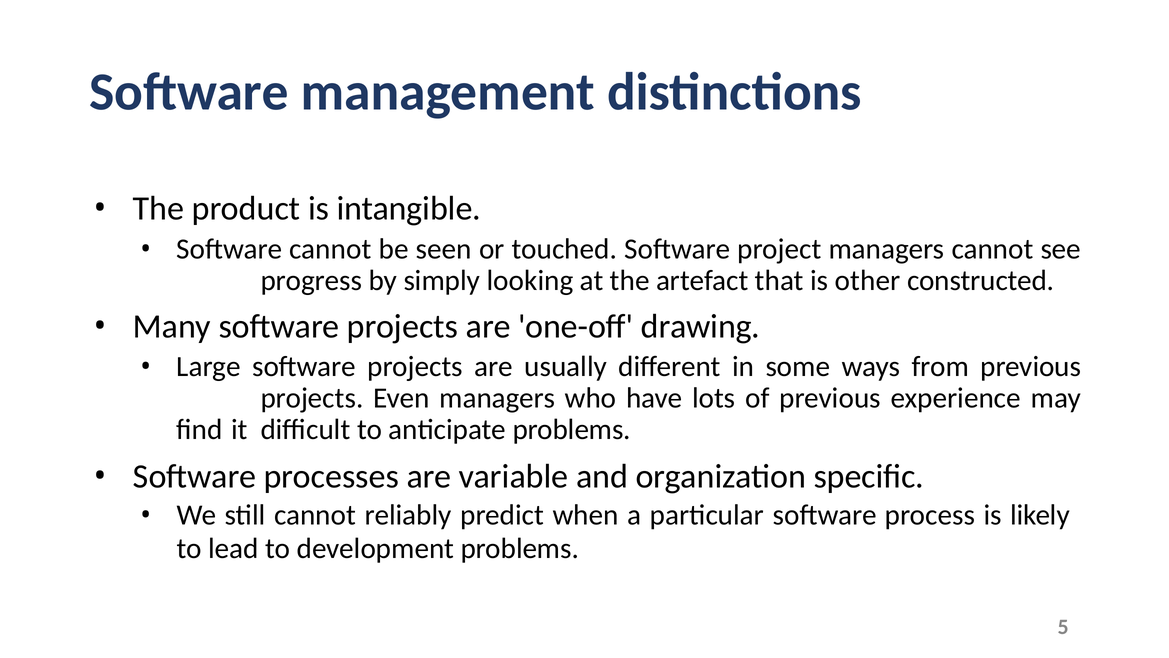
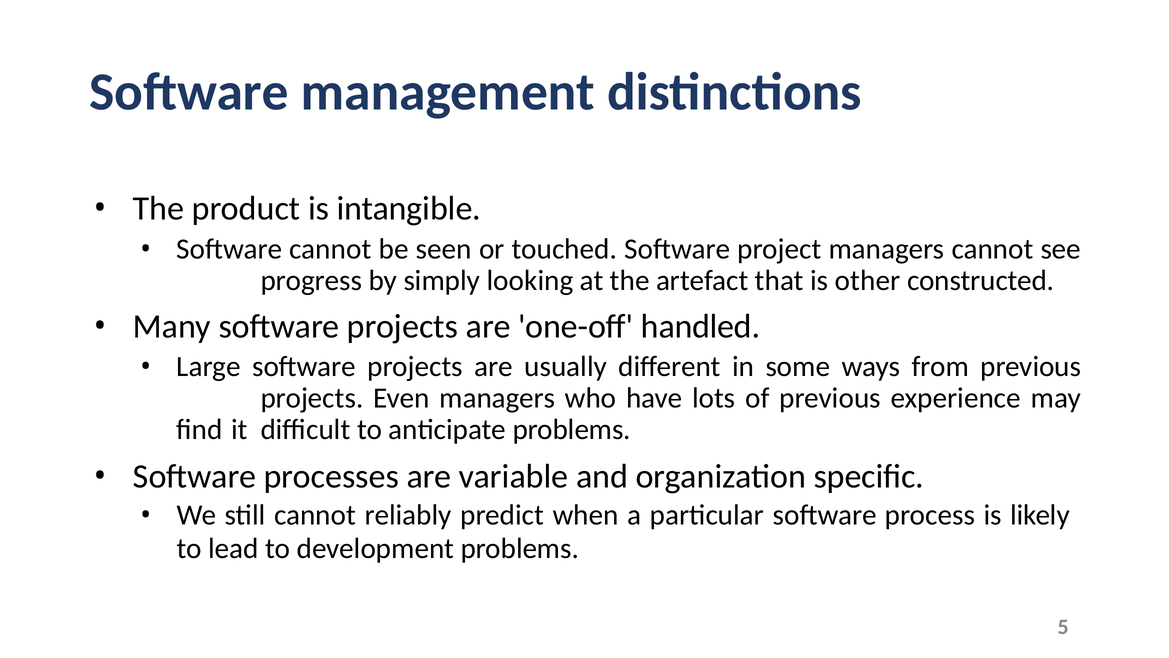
drawing: drawing -> handled
